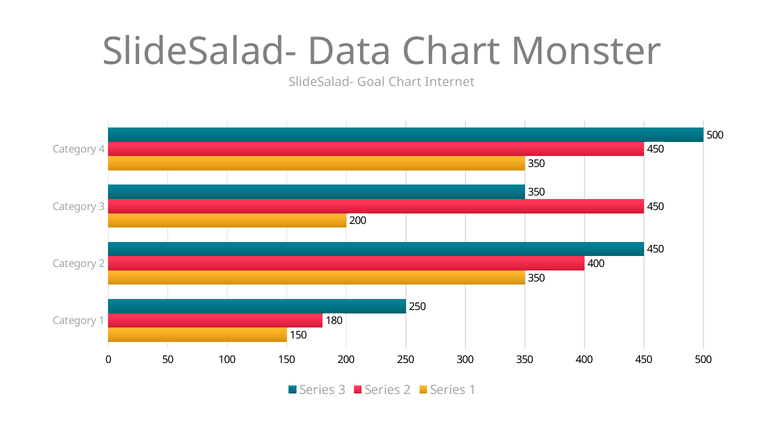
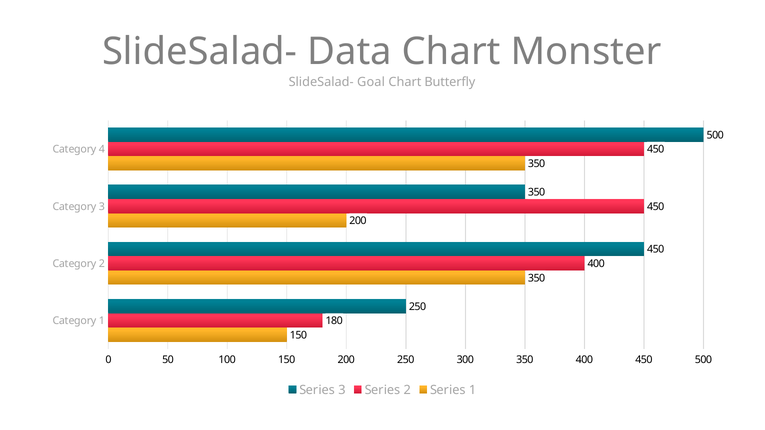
Internet: Internet -> Butterfly
